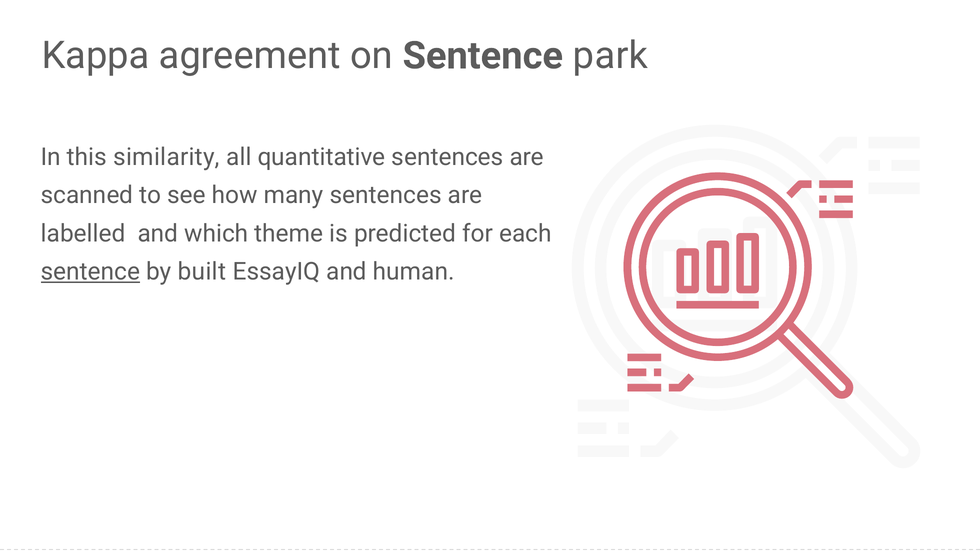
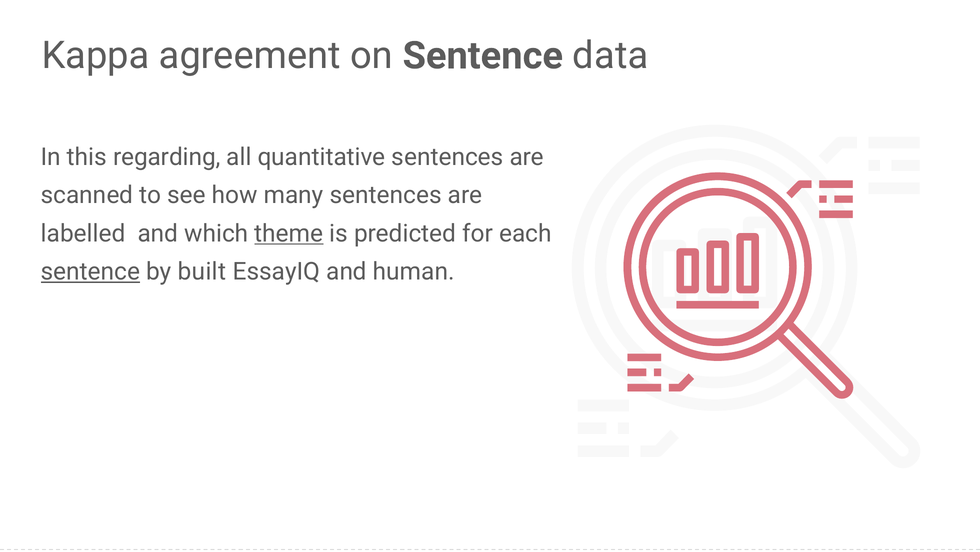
park: park -> data
similarity: similarity -> regarding
theme underline: none -> present
